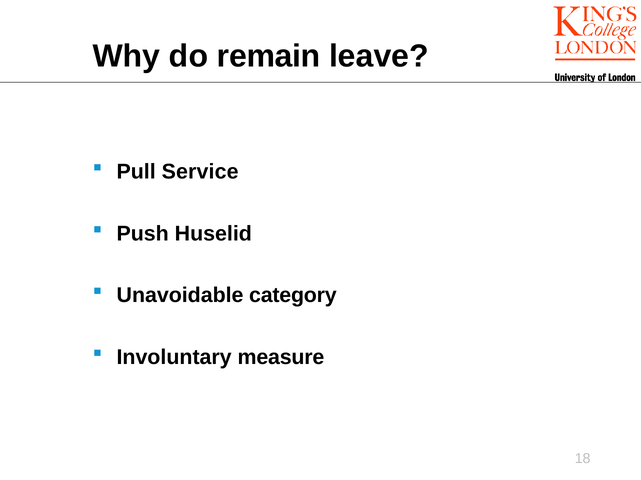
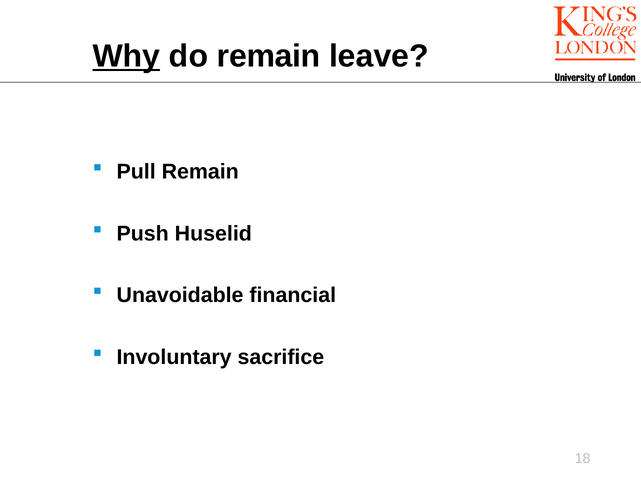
Why underline: none -> present
Pull Service: Service -> Remain
category: category -> financial
measure: measure -> sacrifice
